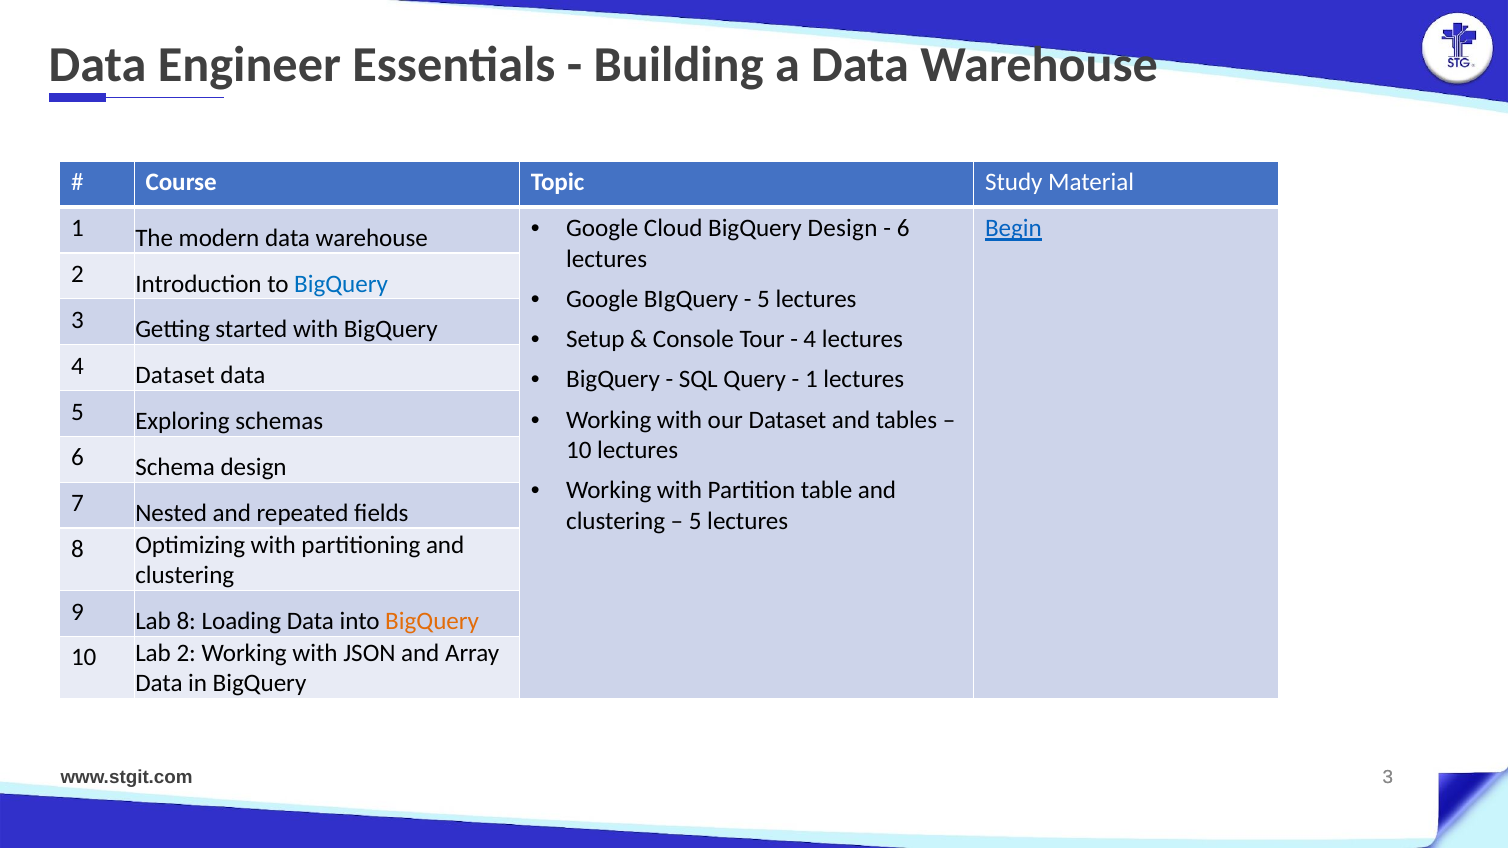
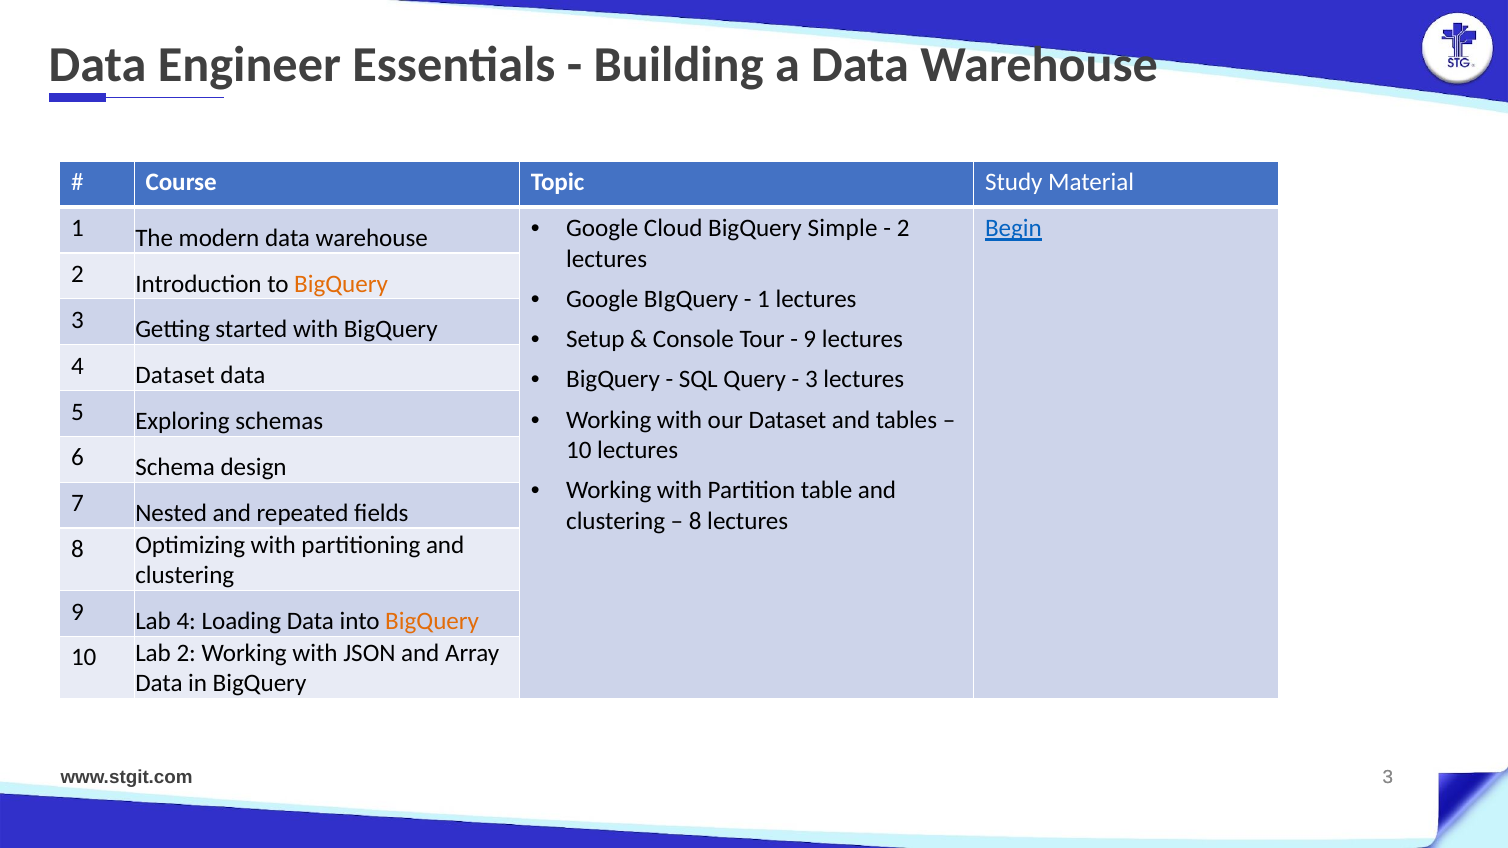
BigQuery Design: Design -> Simple
6 at (903, 229): 6 -> 2
BigQuery at (341, 284) colour: blue -> orange
5 at (764, 299): 5 -> 1
4 at (810, 340): 4 -> 9
1 at (811, 380): 1 -> 3
5 at (695, 521): 5 -> 8
Lab 8: 8 -> 4
